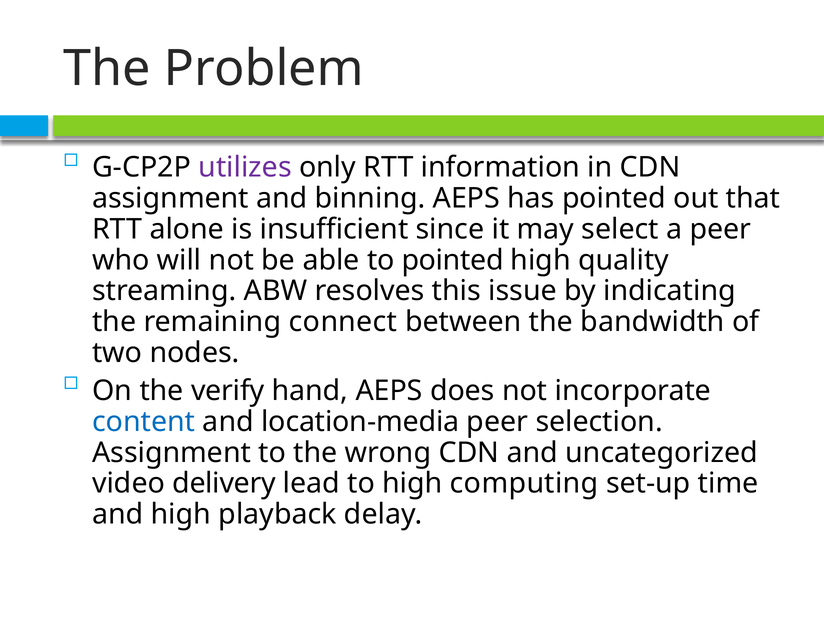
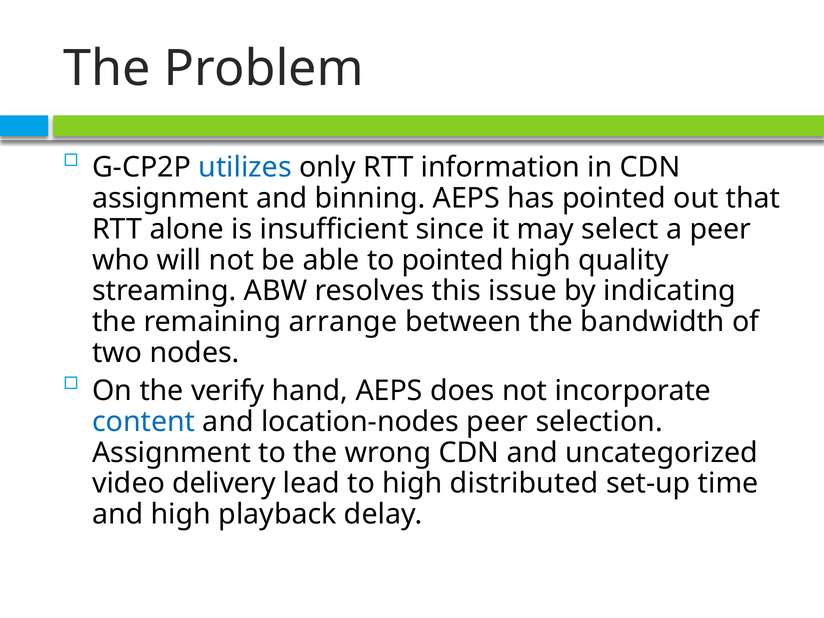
utilizes colour: purple -> blue
connect: connect -> arrange
location-media: location-media -> location-nodes
computing: computing -> distributed
